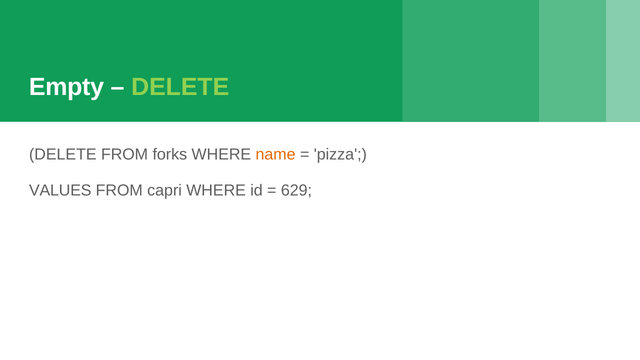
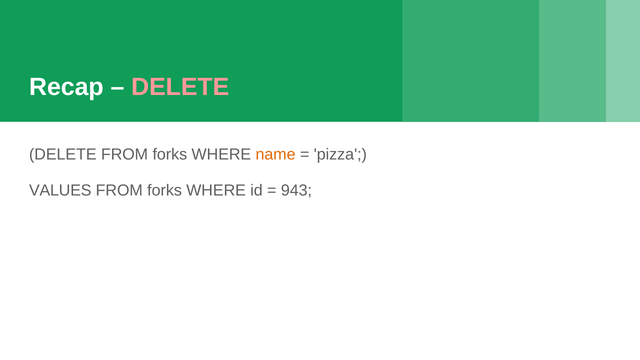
Empty: Empty -> Recap
DELETE at (180, 87) colour: light green -> pink
capri at (165, 191): capri -> forks
629: 629 -> 943
